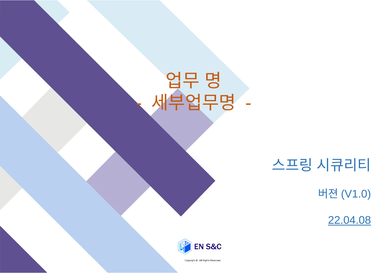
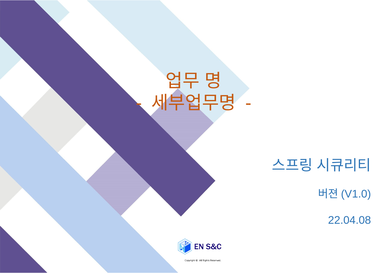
22.04.08 underline: present -> none
